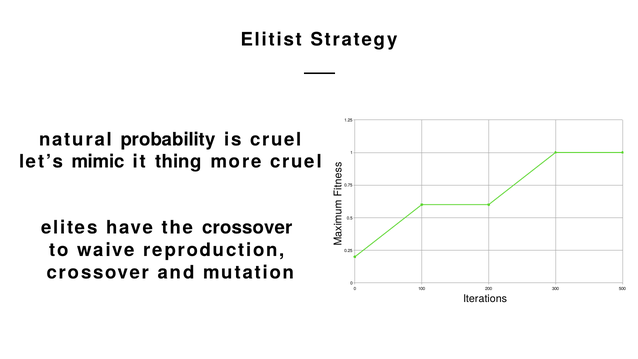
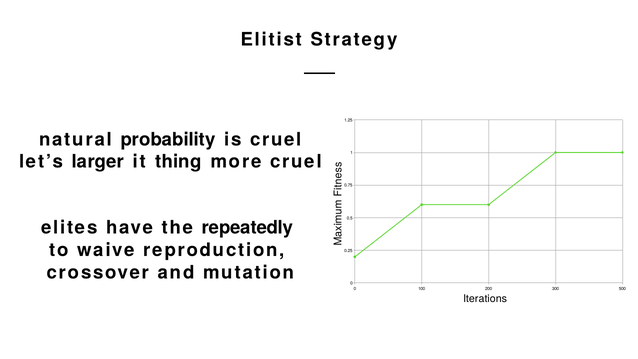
mimic: mimic -> larger
the crossover: crossover -> repeatedly
